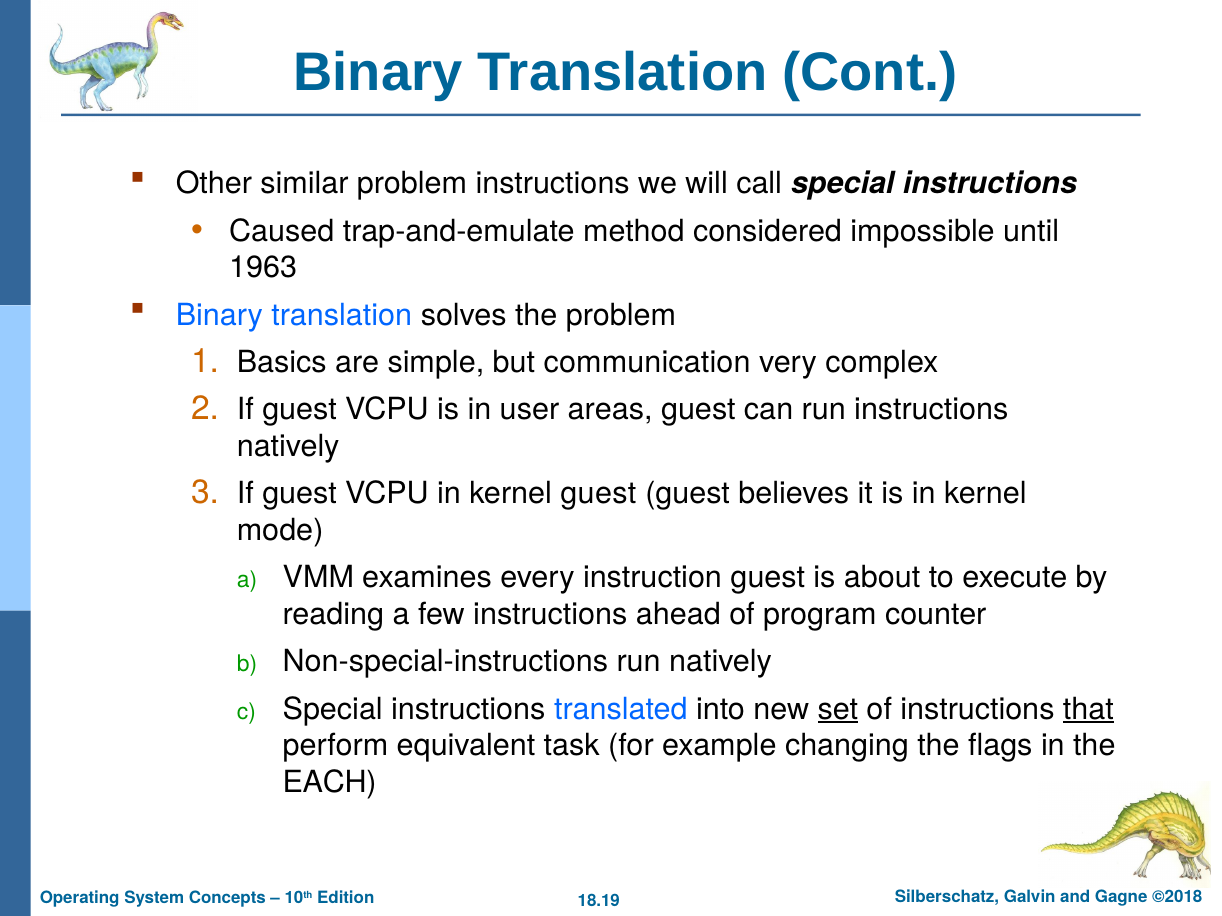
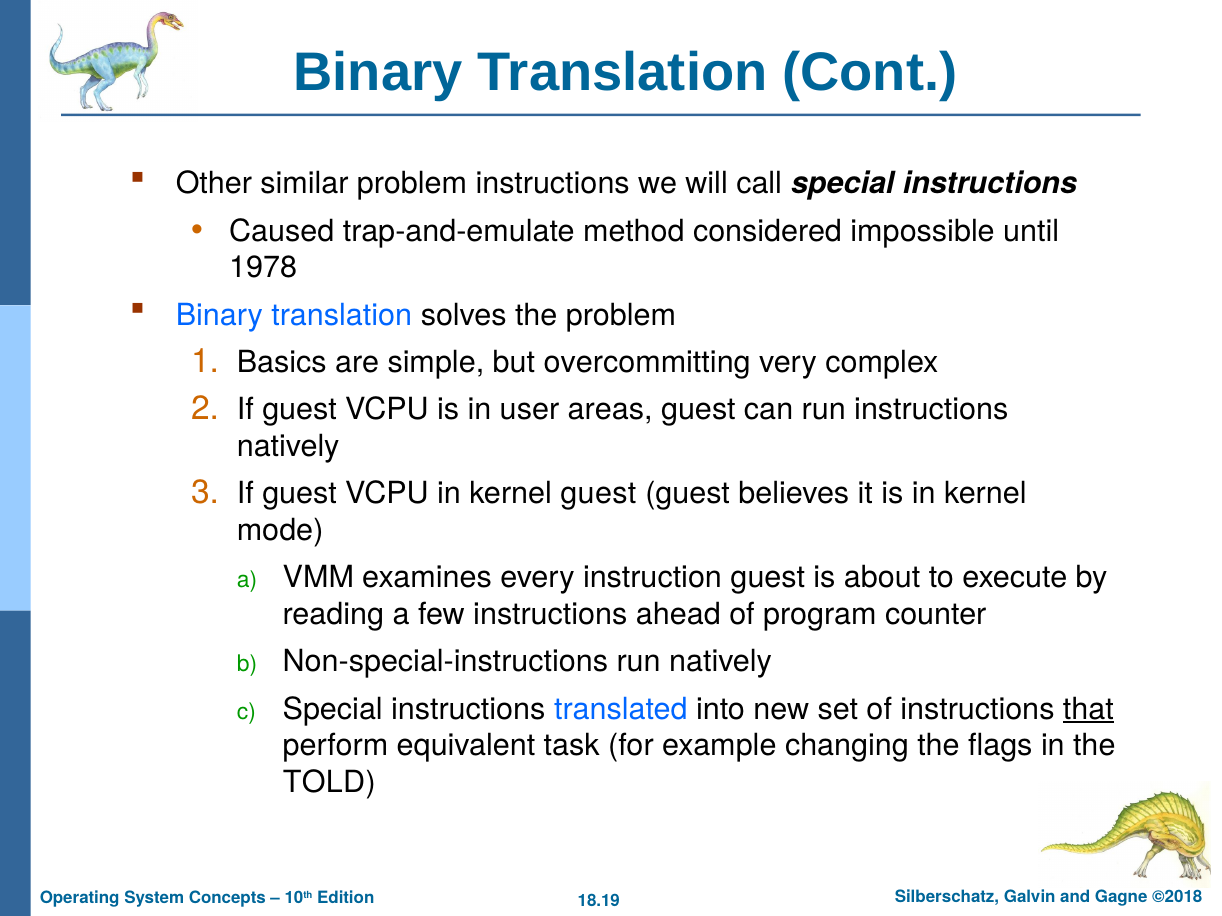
1963: 1963 -> 1978
communication: communication -> overcommitting
set underline: present -> none
EACH: EACH -> TOLD
